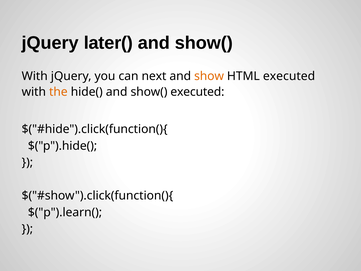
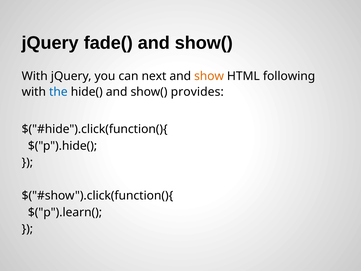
later(: later( -> fade(
HTML executed: executed -> following
the colour: orange -> blue
show( executed: executed -> provides
